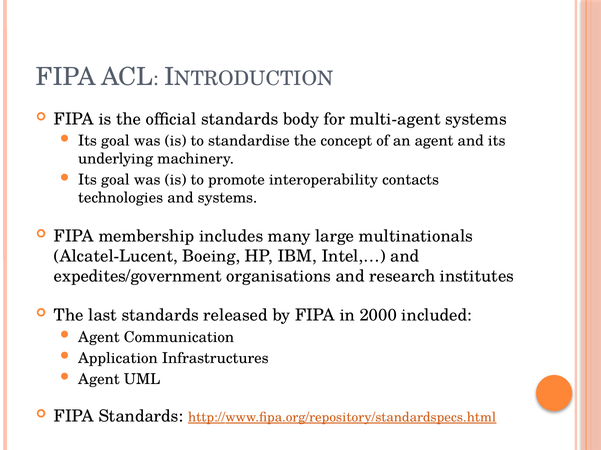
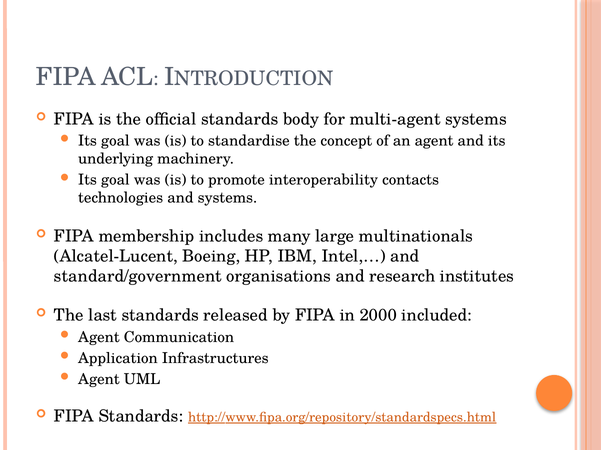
expedites/government: expedites/government -> standard/government
